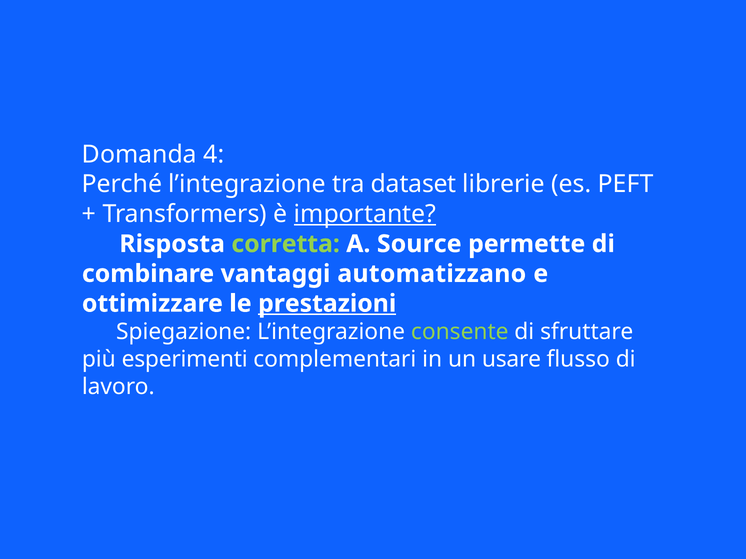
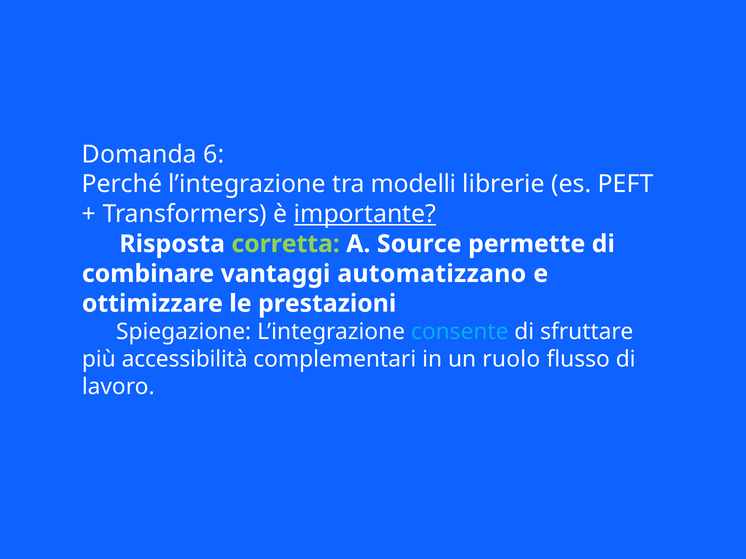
4: 4 -> 6
dataset: dataset -> modelli
prestazioni underline: present -> none
consente colour: light green -> light blue
esperimenti: esperimenti -> accessibilità
usare: usare -> ruolo
